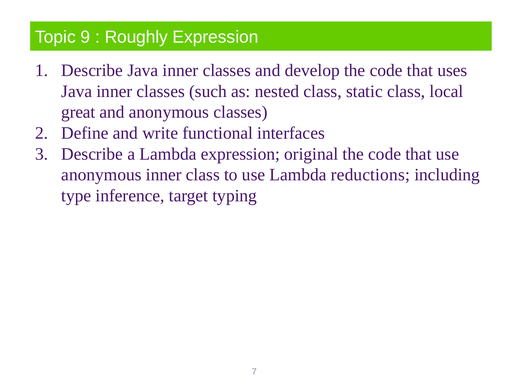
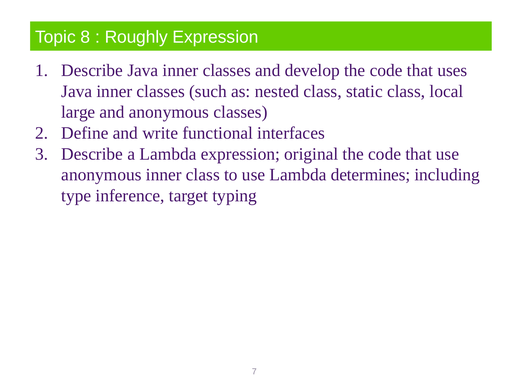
9: 9 -> 8
great: great -> large
reductions: reductions -> determines
